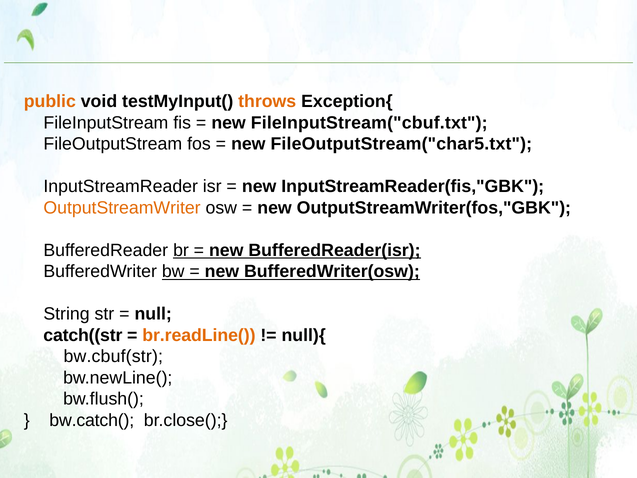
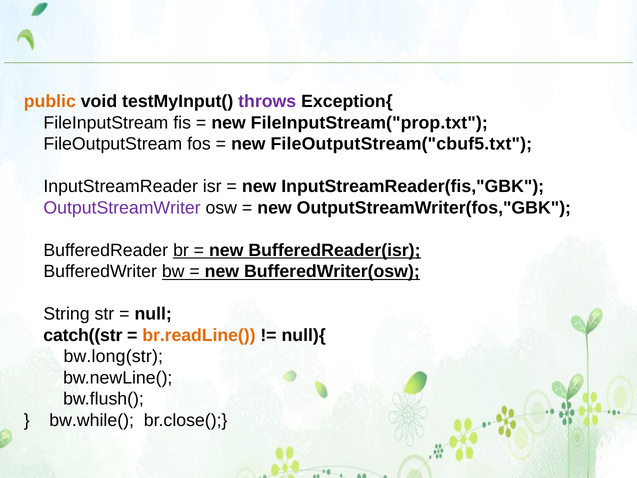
throws colour: orange -> purple
FileInputStream("cbuf.txt: FileInputStream("cbuf.txt -> FileInputStream("prop.txt
FileOutputStream("char5.txt: FileOutputStream("char5.txt -> FileOutputStream("cbuf5.txt
OutputStreamWriter colour: orange -> purple
bw.cbuf(str: bw.cbuf(str -> bw.long(str
bw.catch(: bw.catch( -> bw.while(
